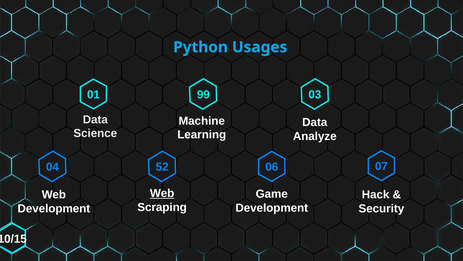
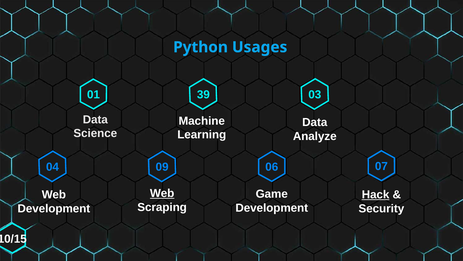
99: 99 -> 39
52: 52 -> 09
Hack underline: none -> present
